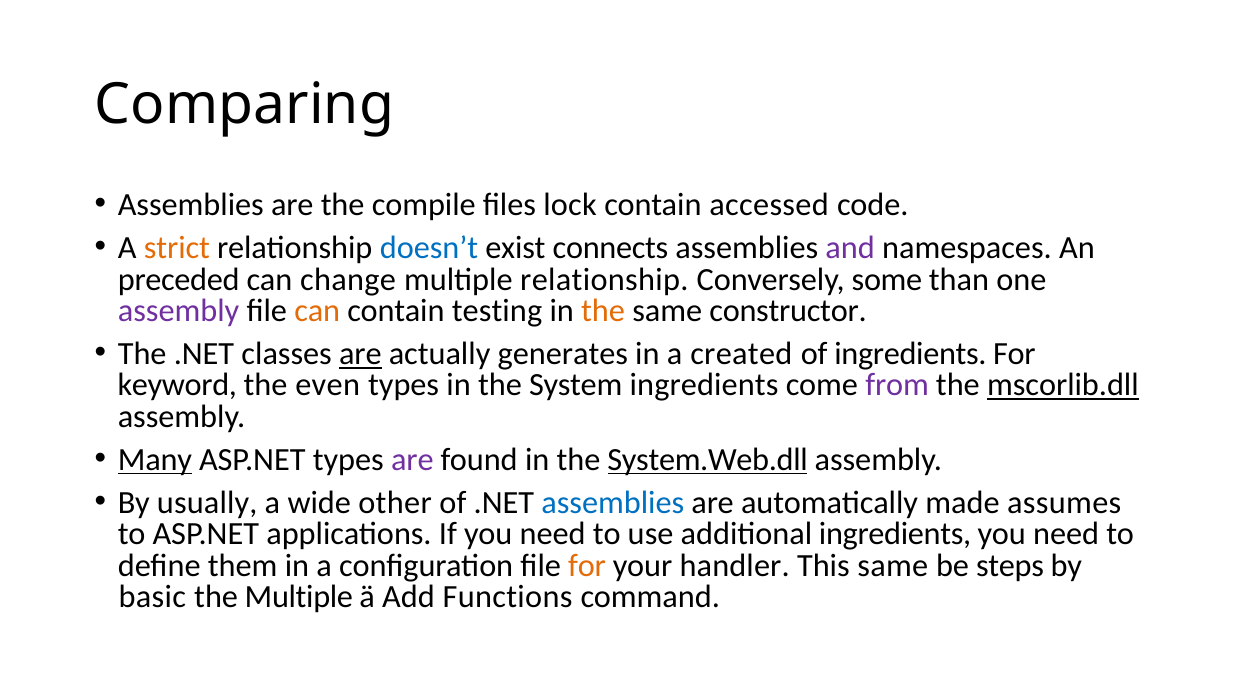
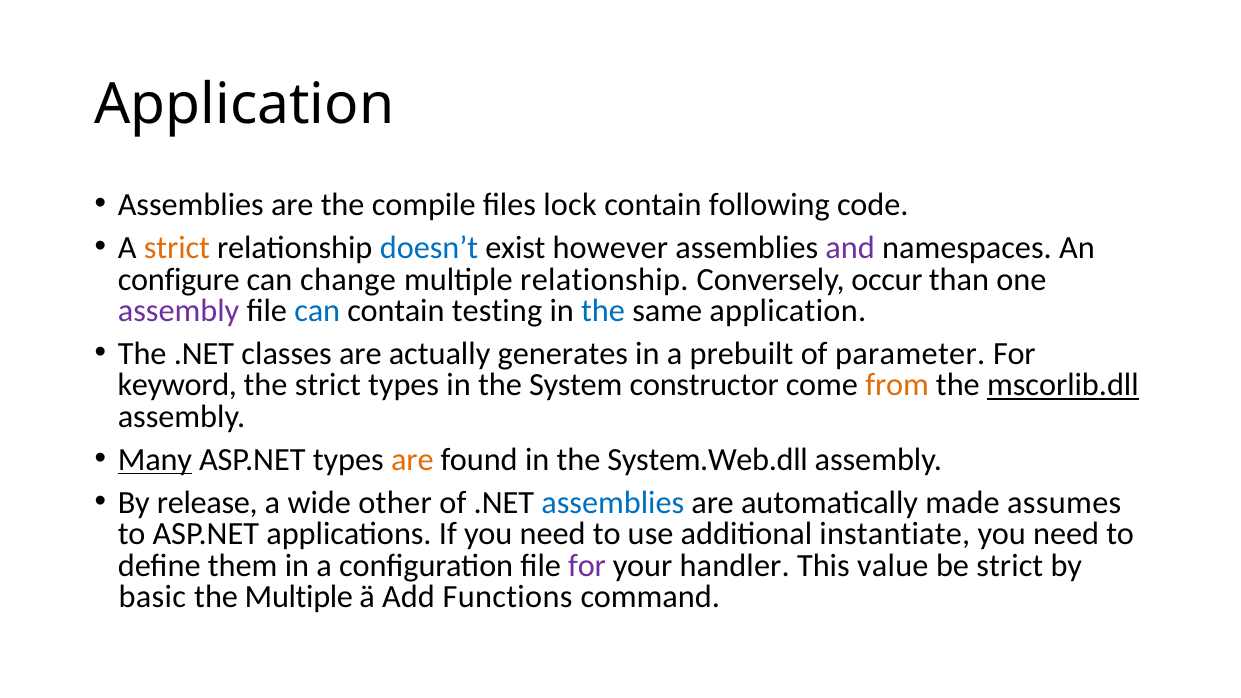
Comparing at (244, 104): Comparing -> Application
accessed: accessed -> following
connects: connects -> however
preceded: preceded -> configure
some: some -> occur
can at (317, 311) colour: orange -> blue
the at (603, 311) colour: orange -> blue
same constructor: constructor -> application
are at (360, 354) underline: present -> none
created: created -> prebuilt
of ingredients: ingredients -> parameter
the even: even -> strict
System ingredients: ingredients -> constructor
from colour: purple -> orange
are at (412, 460) colour: purple -> orange
System.Web.dll underline: present -> none
usually: usually -> release
additional ingredients: ingredients -> instantiate
for at (587, 565) colour: orange -> purple
This same: same -> value
be steps: steps -> strict
